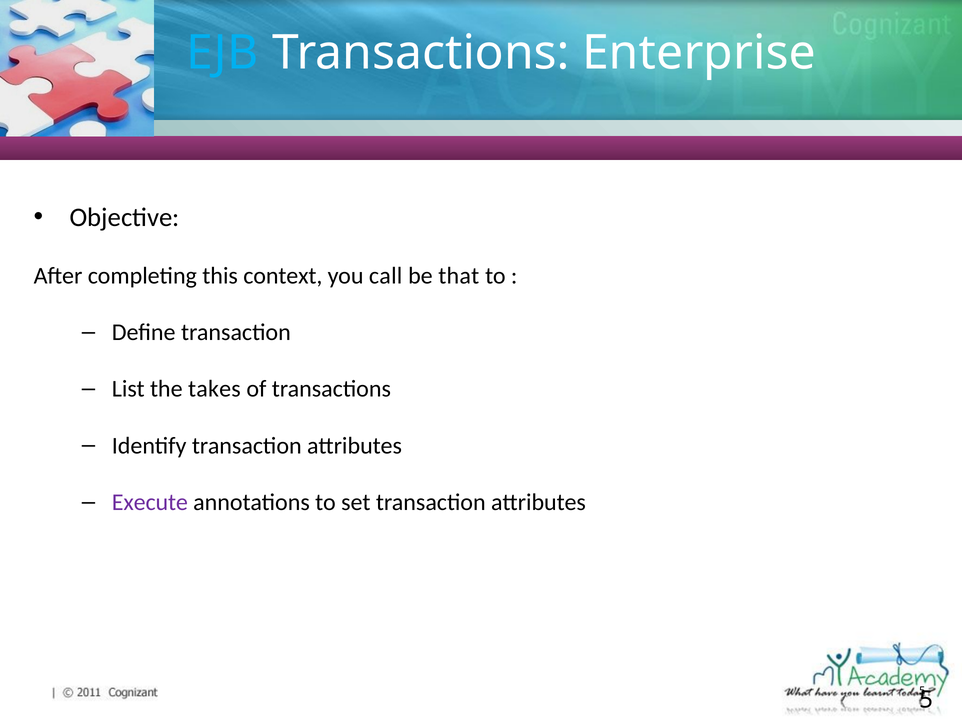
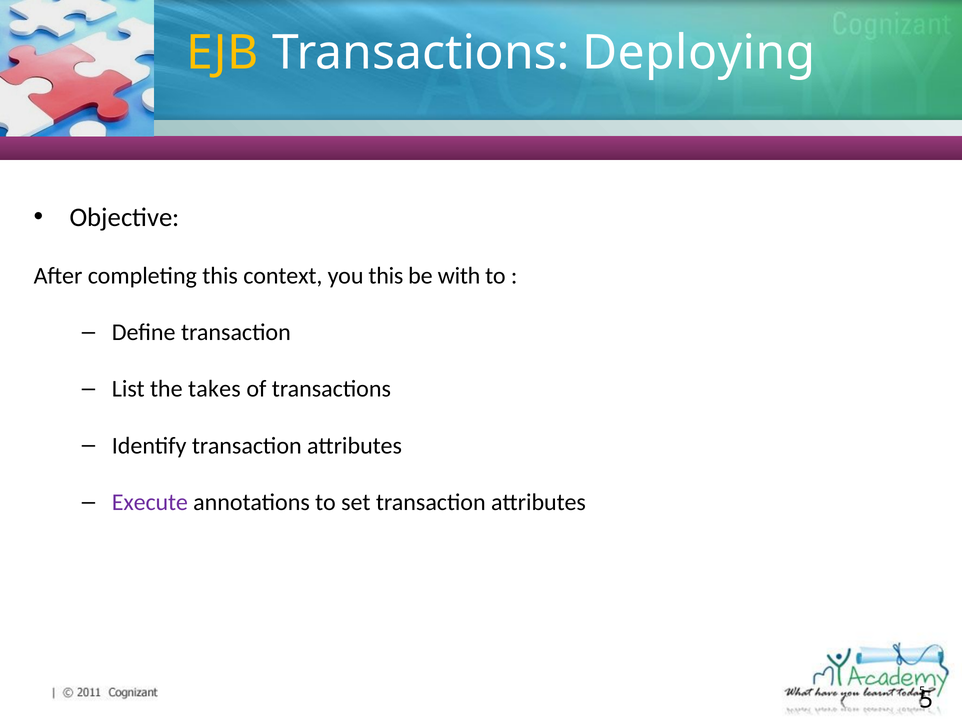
EJB colour: light blue -> yellow
Enterprise: Enterprise -> Deploying
you call: call -> this
that: that -> with
